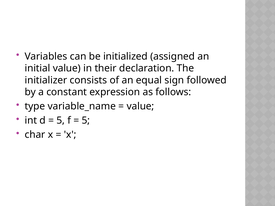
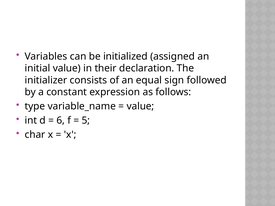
5 at (61, 121): 5 -> 6
